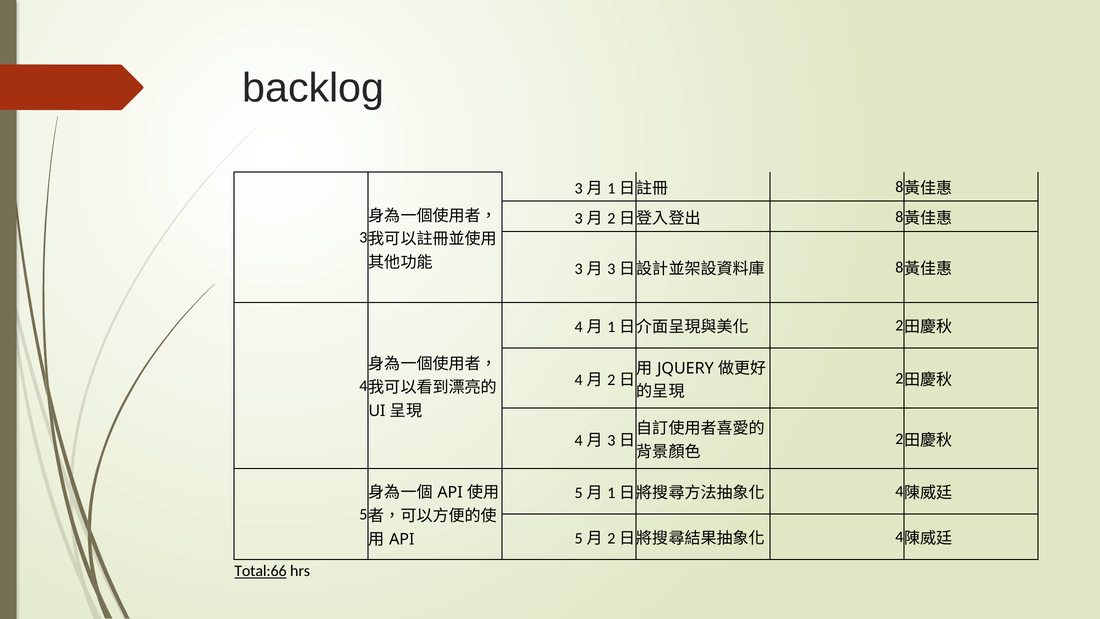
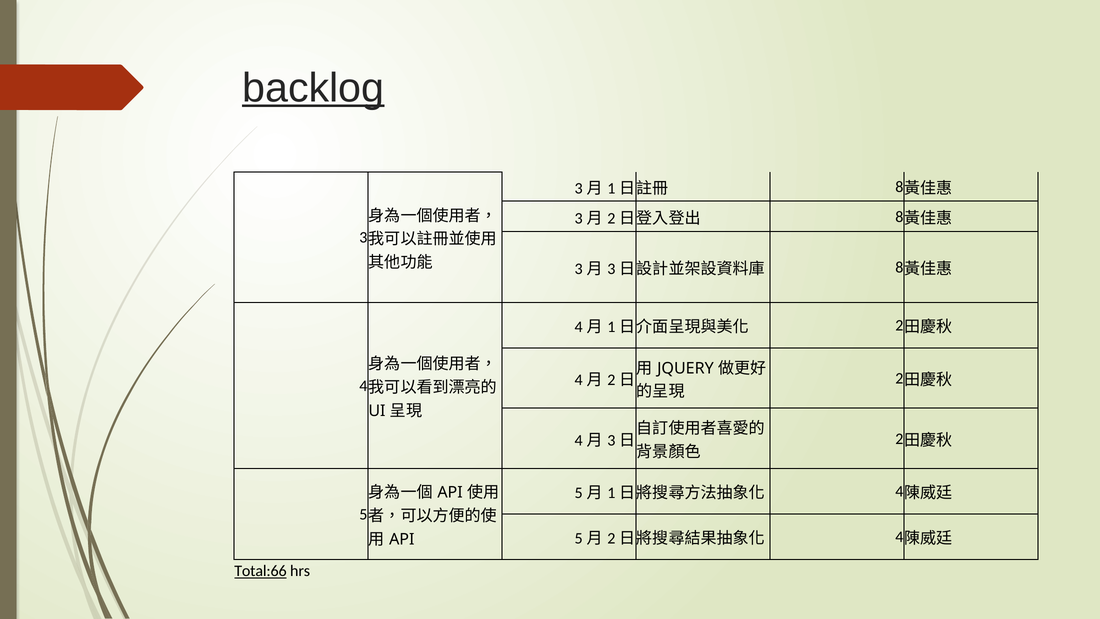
backlog underline: none -> present
